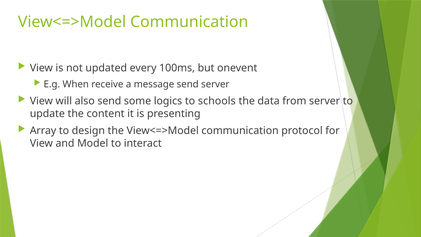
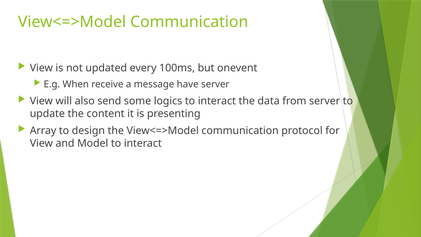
message send: send -> have
logics to schools: schools -> interact
